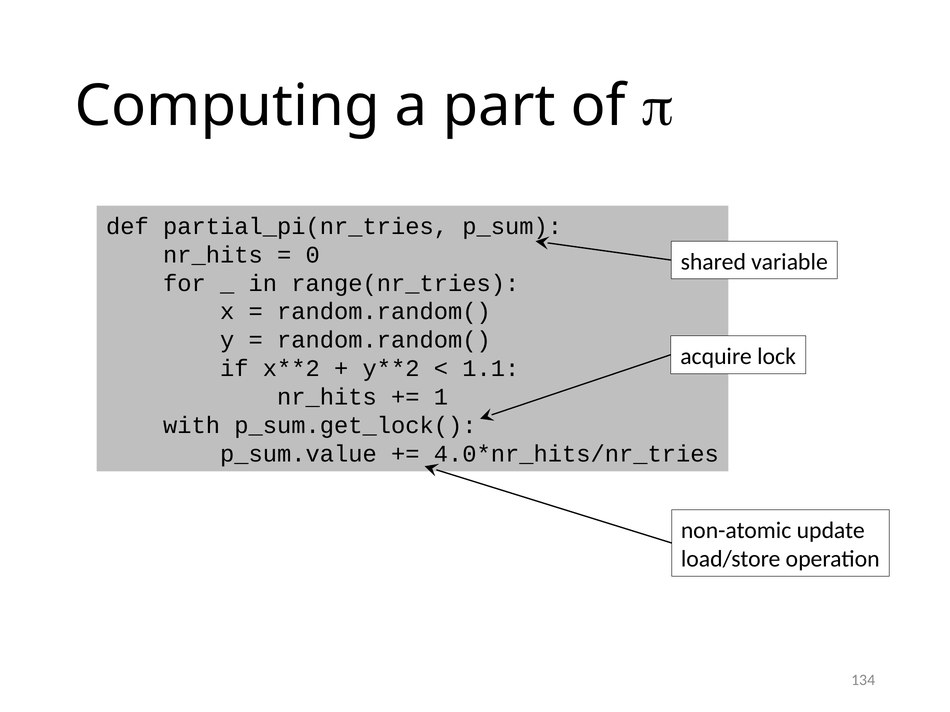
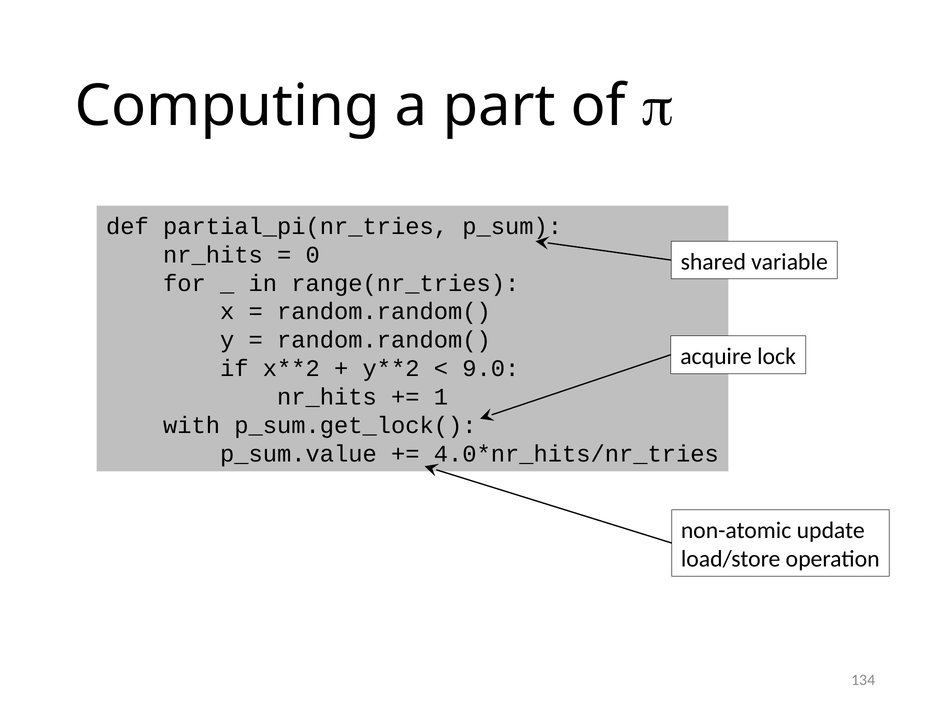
1.1: 1.1 -> 9.0
